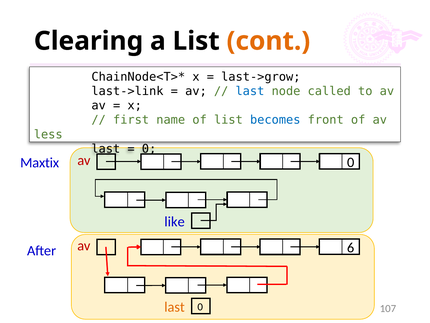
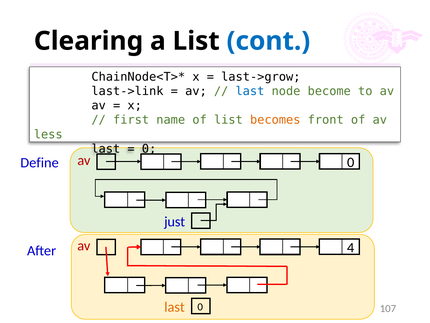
cont colour: orange -> blue
called: called -> become
becomes colour: blue -> orange
Maxtix: Maxtix -> Define
like: like -> just
6: 6 -> 4
